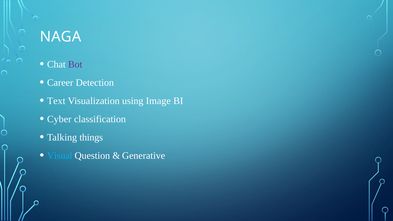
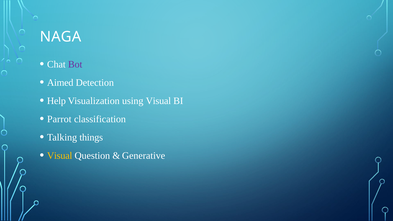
Career: Career -> Aimed
Text: Text -> Help
using Image: Image -> Visual
Cyber: Cyber -> Parrot
Visual at (60, 156) colour: light blue -> yellow
